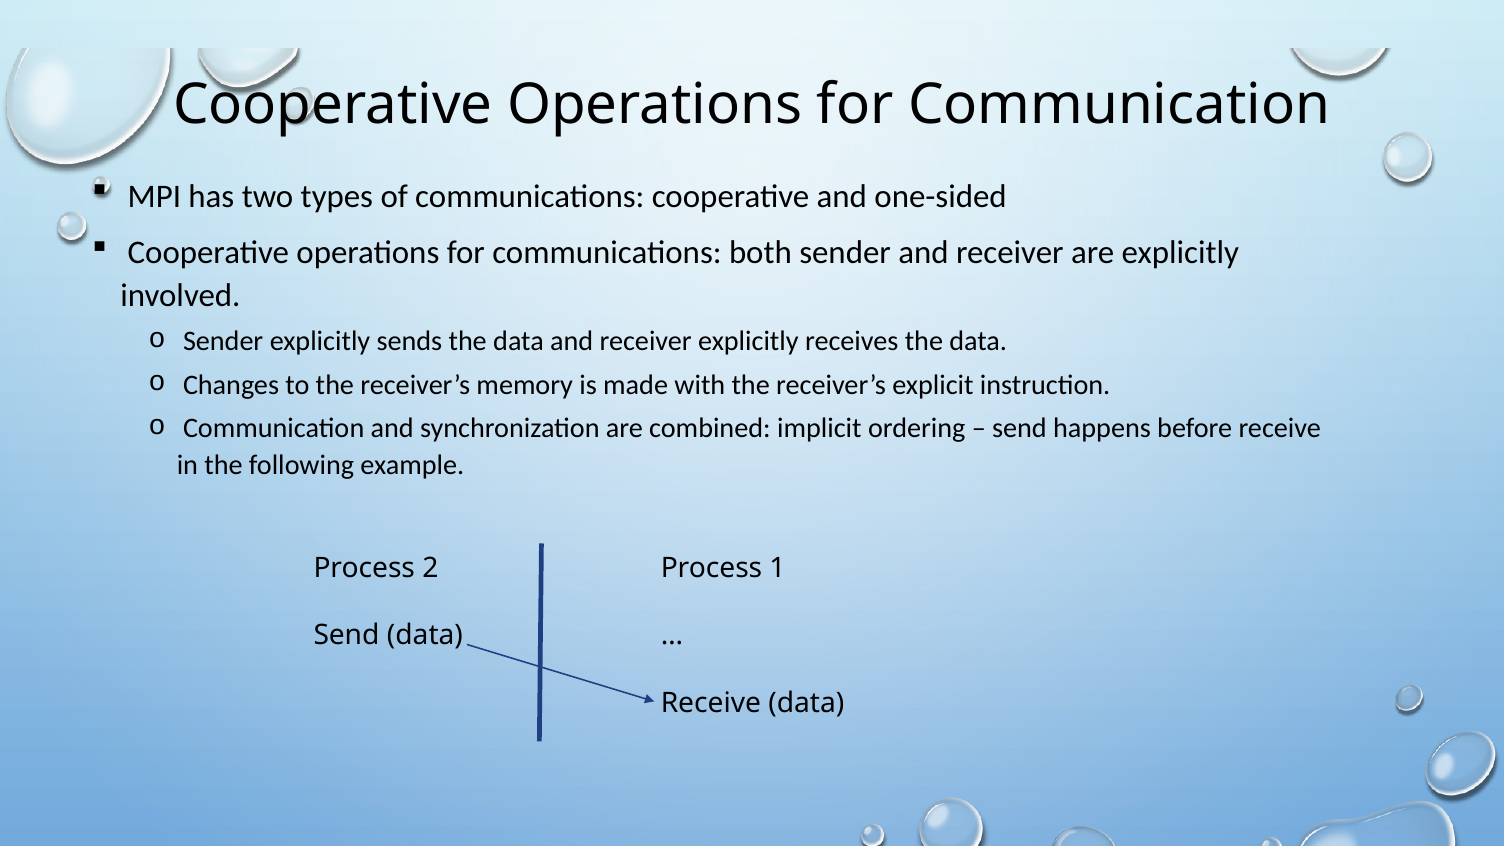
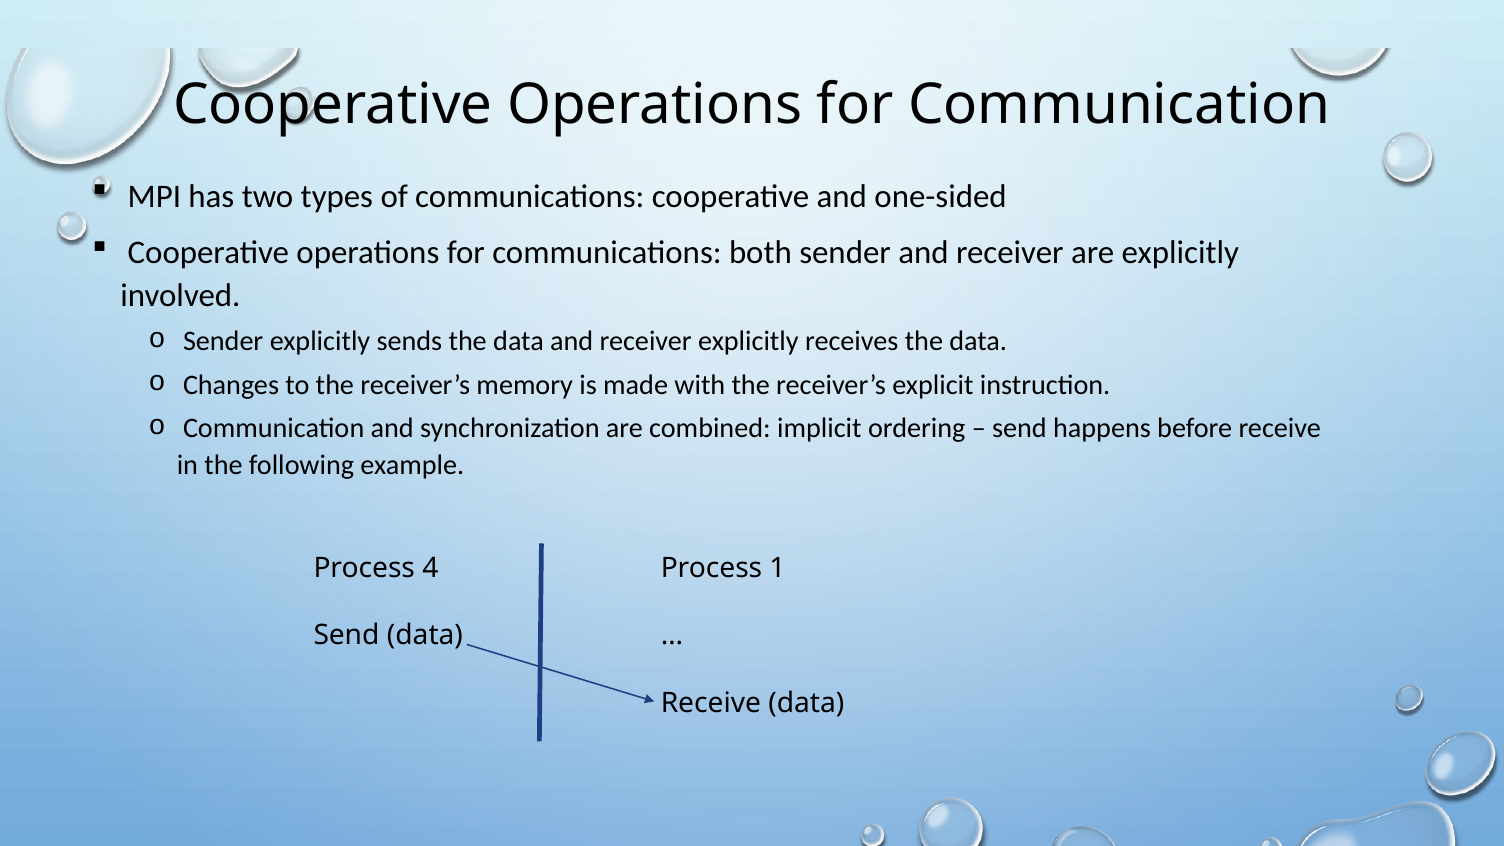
2: 2 -> 4
